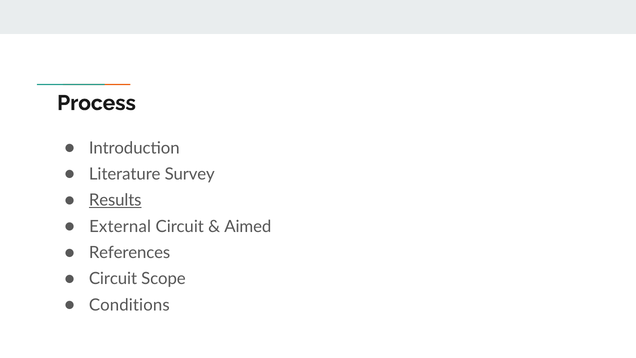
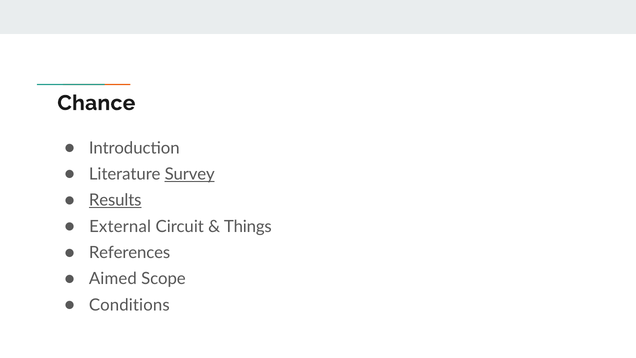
Process: Process -> Chance
Survey underline: none -> present
Aimed: Aimed -> Things
Circuit at (113, 279): Circuit -> Aimed
